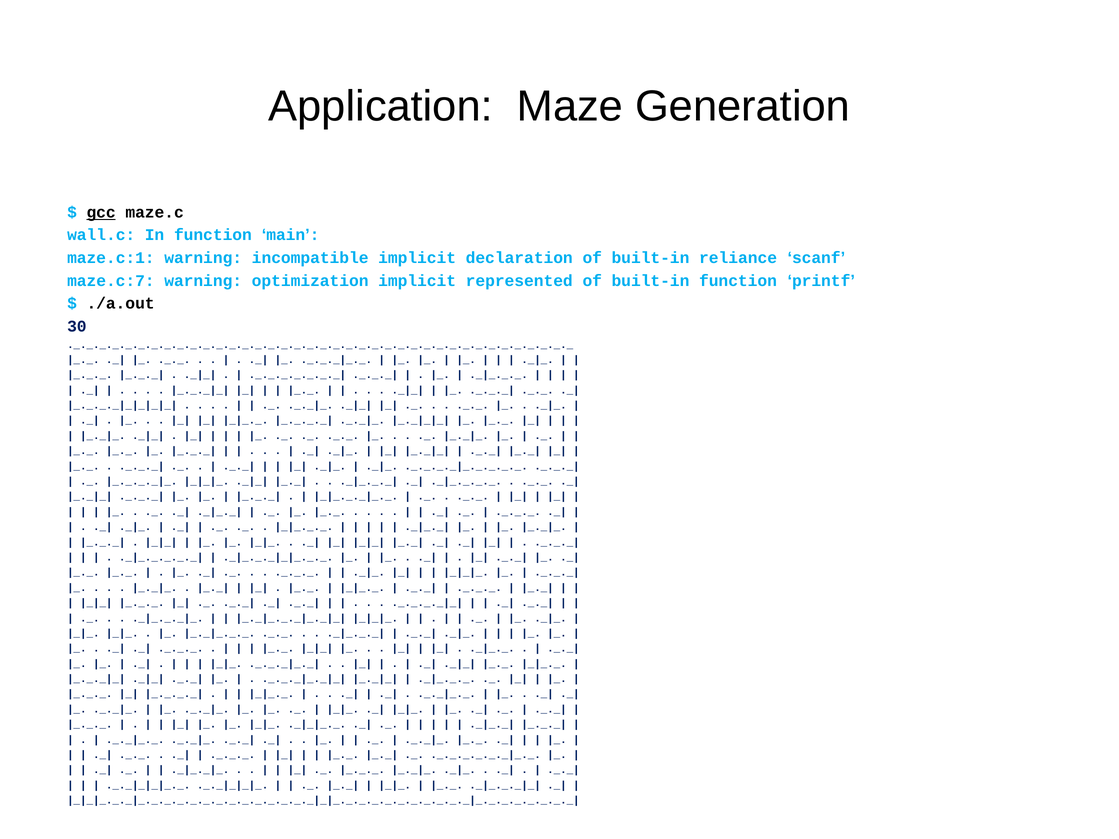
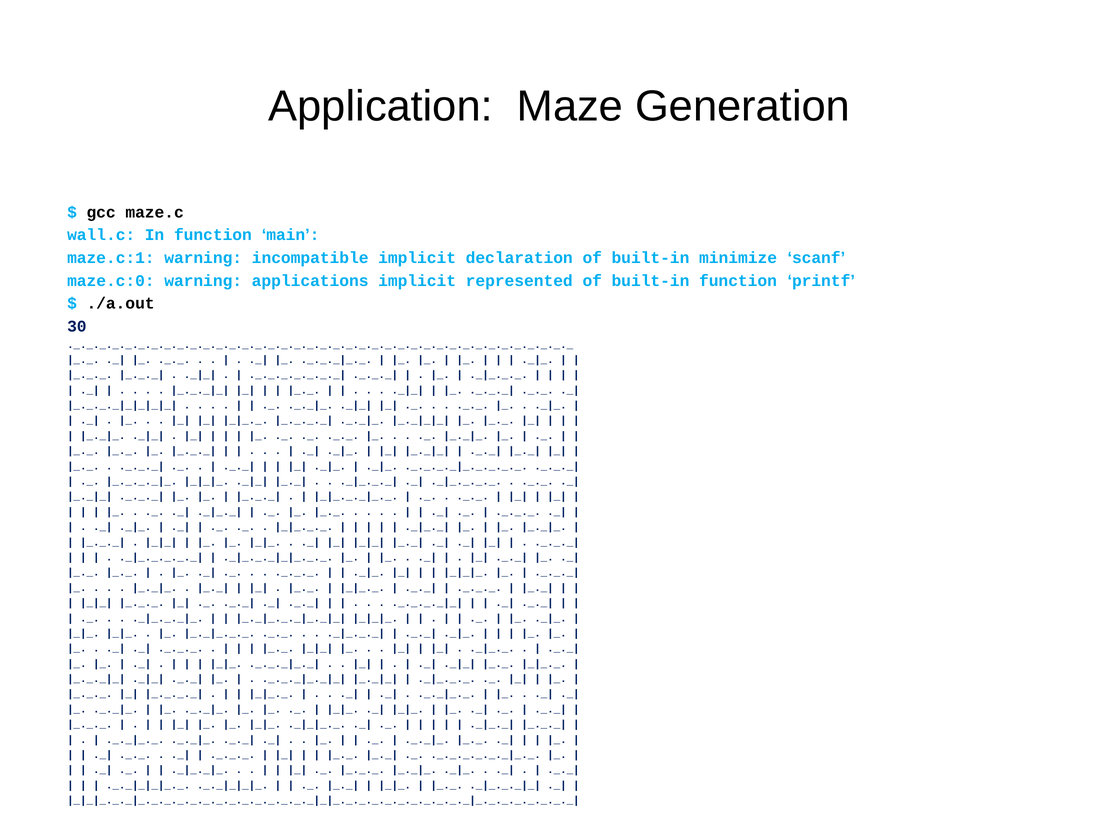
gcc underline: present -> none
reliance: reliance -> minimize
maze.c:7: maze.c:7 -> maze.c:0
optimization: optimization -> applications
